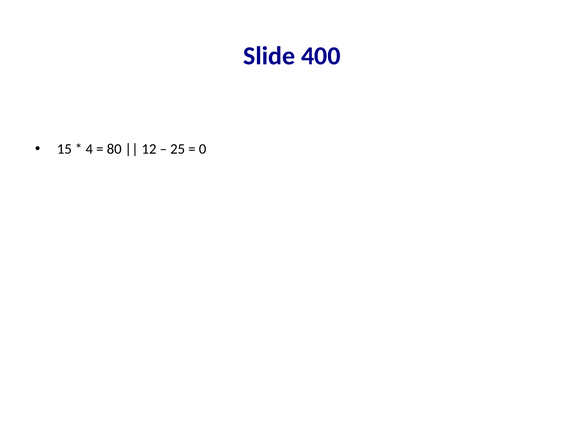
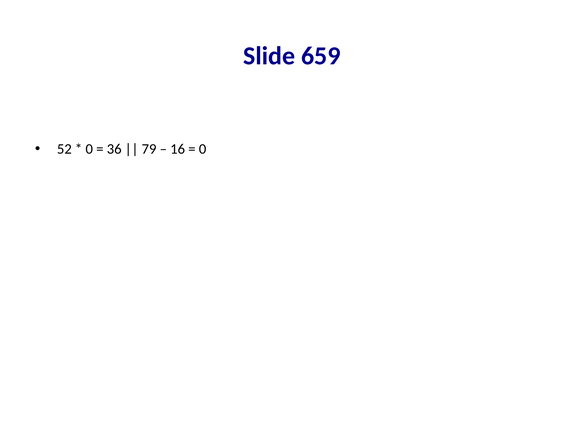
400: 400 -> 659
15: 15 -> 52
4 at (89, 149): 4 -> 0
80: 80 -> 36
12: 12 -> 79
25: 25 -> 16
